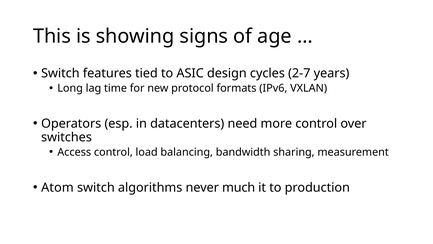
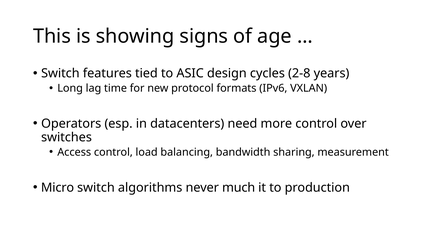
2-7: 2-7 -> 2-8
Atom: Atom -> Micro
